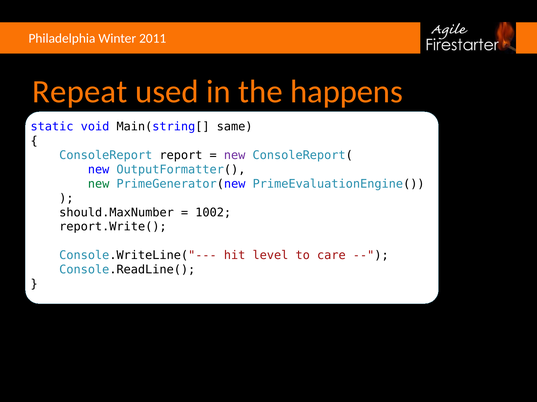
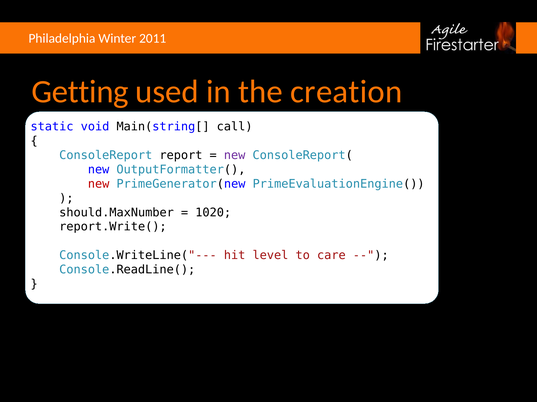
Repeat: Repeat -> Getting
happens: happens -> creation
same: same -> call
new at (99, 184) colour: green -> red
1002: 1002 -> 1020
